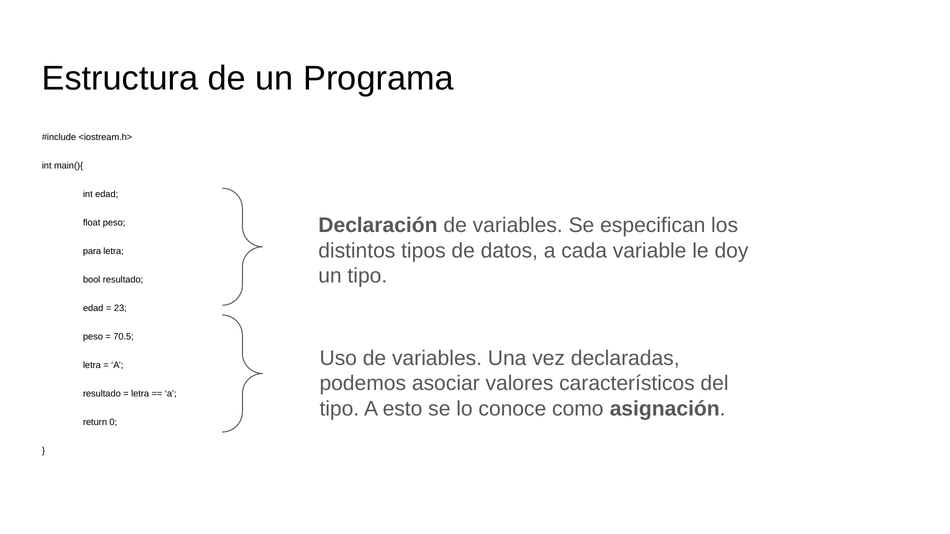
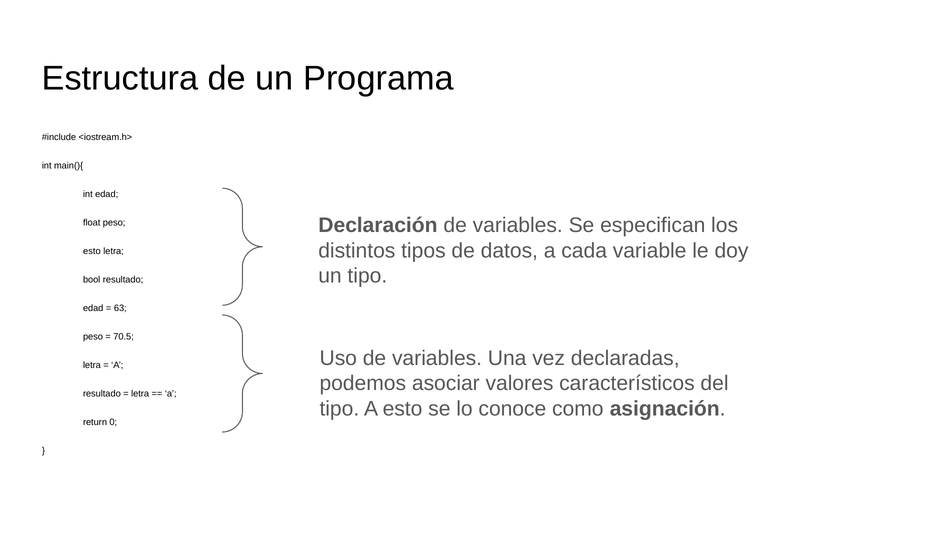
para at (92, 251): para -> esto
23: 23 -> 63
